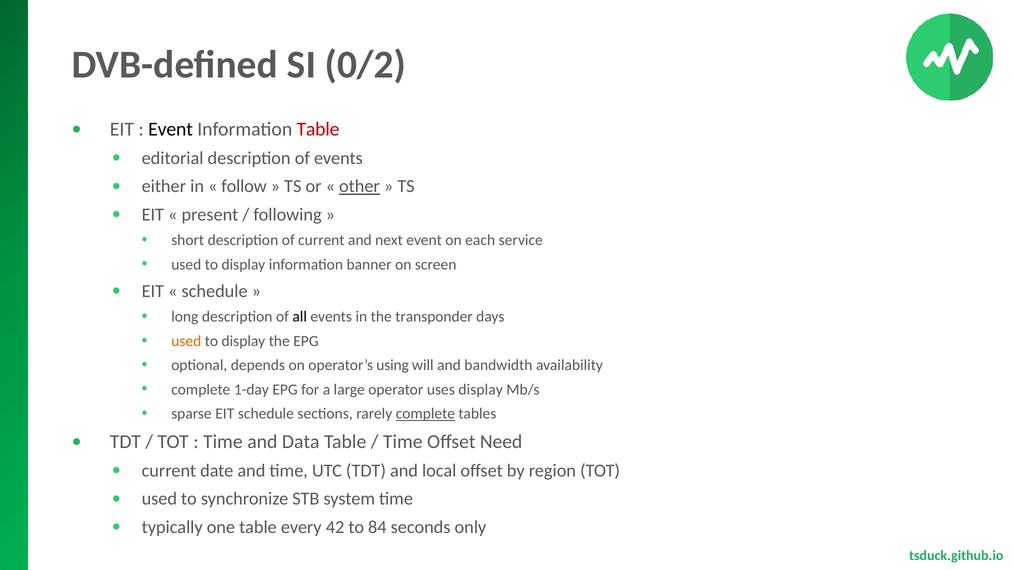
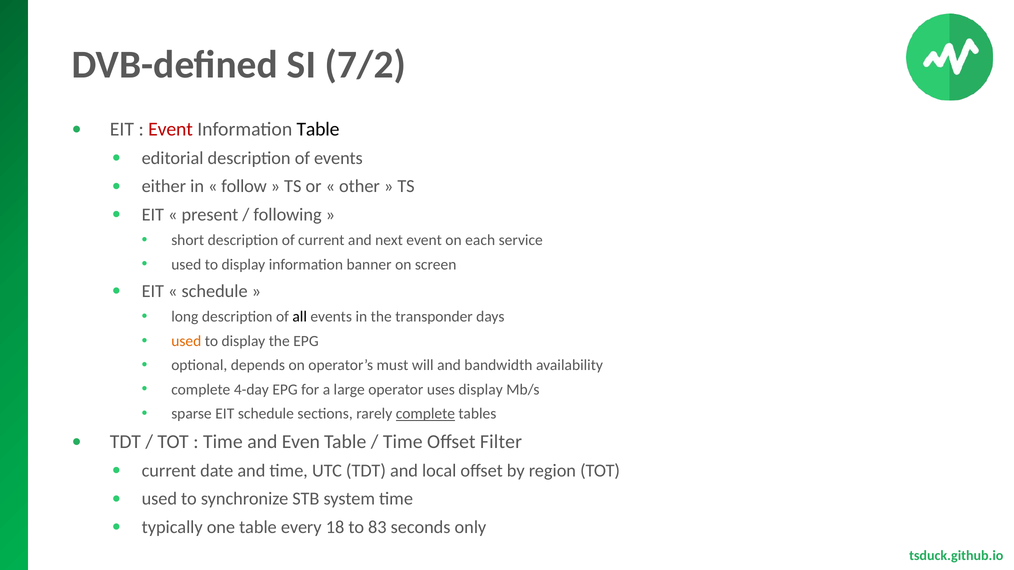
0/2: 0/2 -> 7/2
Event at (171, 129) colour: black -> red
Table at (318, 129) colour: red -> black
other underline: present -> none
using: using -> must
1-day: 1-day -> 4-day
Data: Data -> Even
Need: Need -> Filter
42: 42 -> 18
84: 84 -> 83
